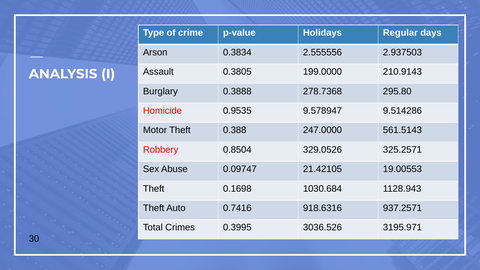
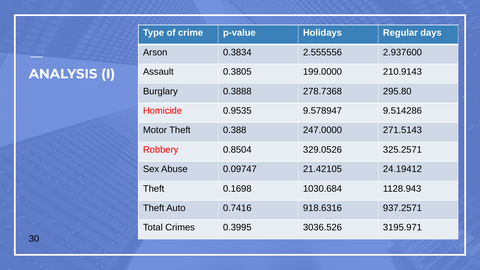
2.937503: 2.937503 -> 2.937600
561.5143: 561.5143 -> 271.5143
19.00553: 19.00553 -> 24.19412
